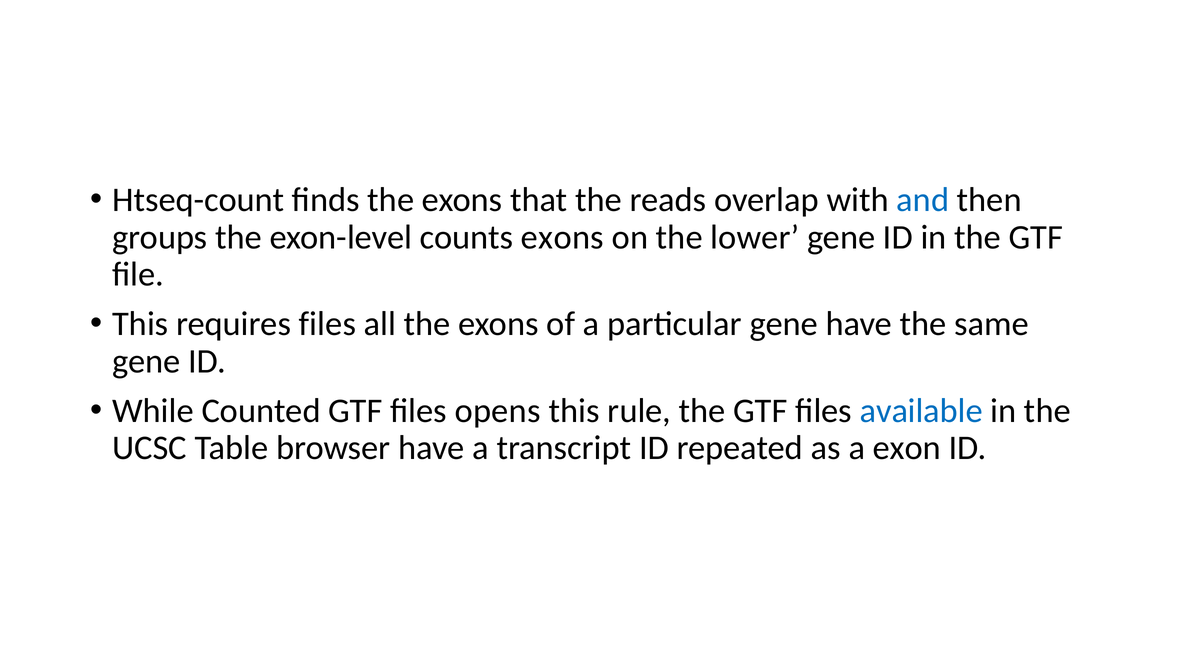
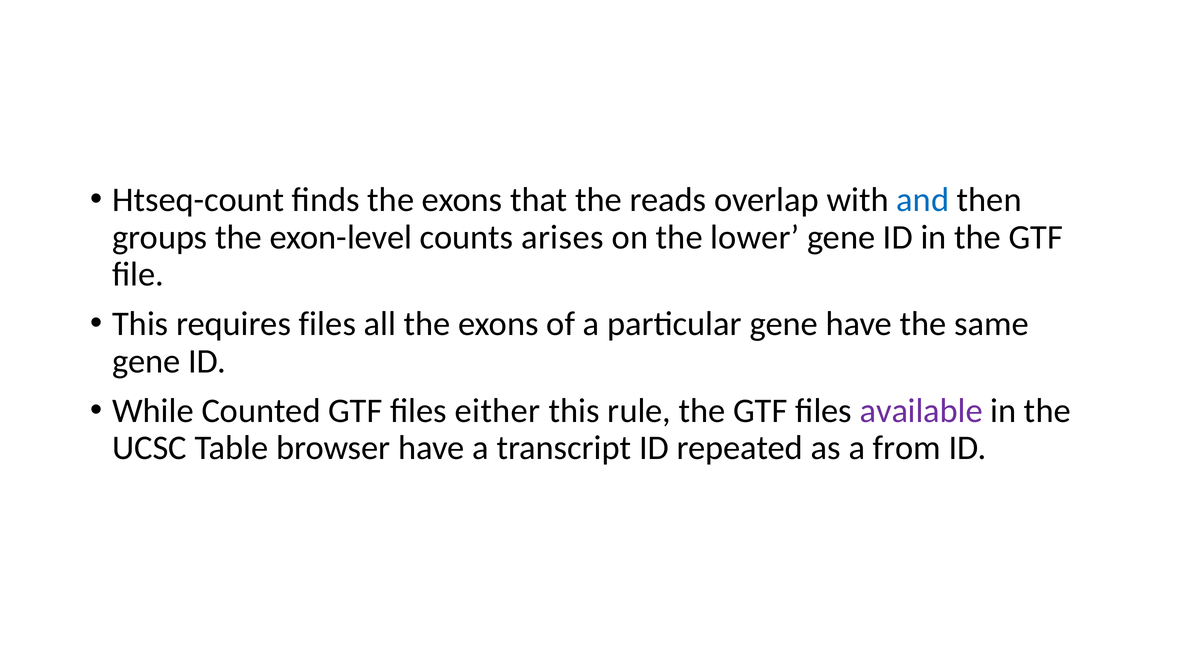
counts exons: exons -> arises
opens: opens -> either
available colour: blue -> purple
exon: exon -> from
